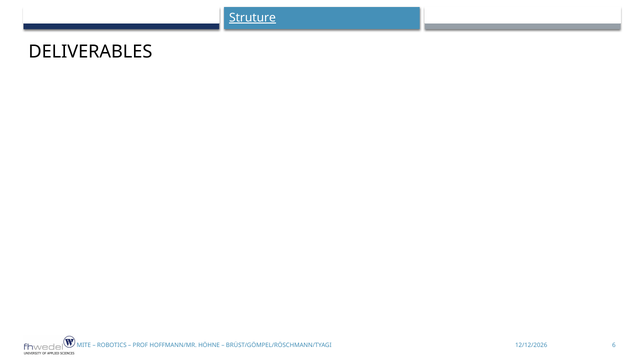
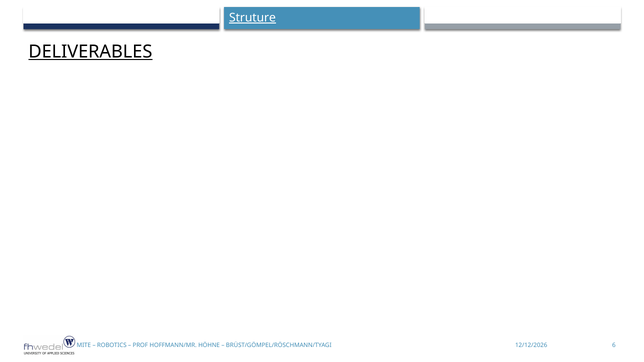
DELIVERABLES underline: none -> present
